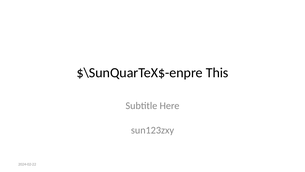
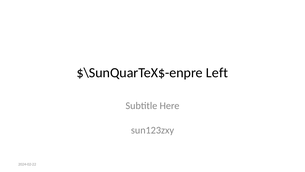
This: This -> Left
